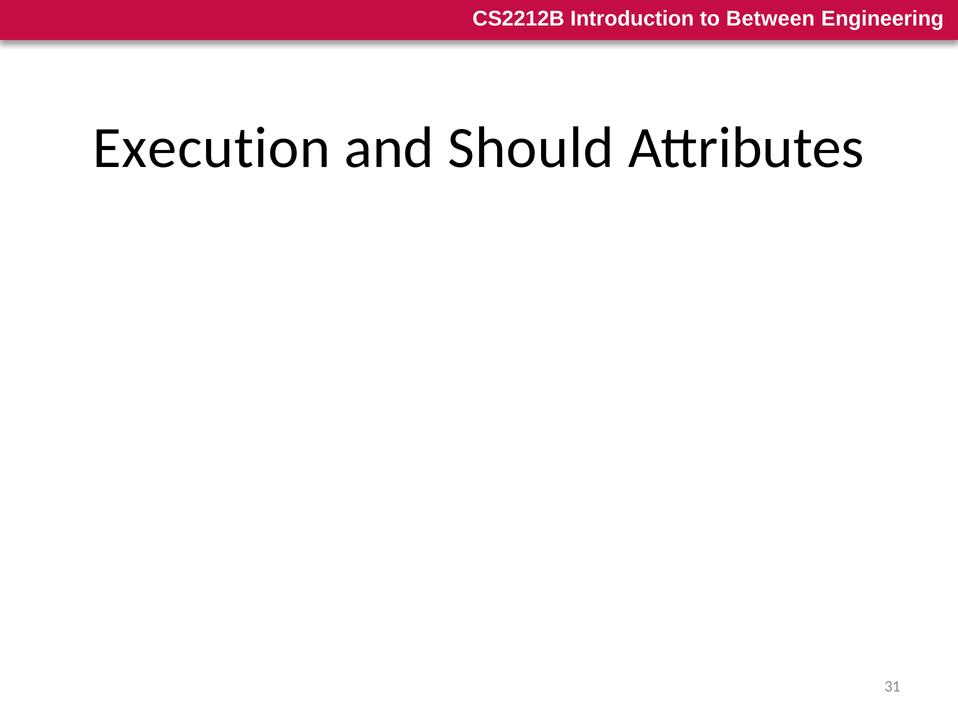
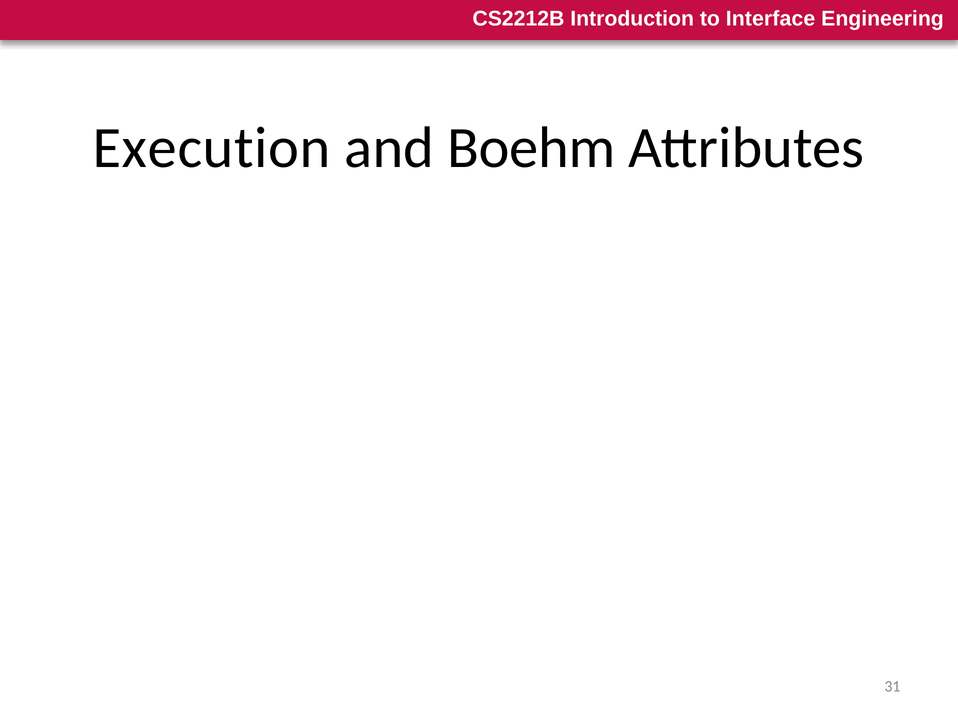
Between: Between -> Interface
Should: Should -> Boehm
